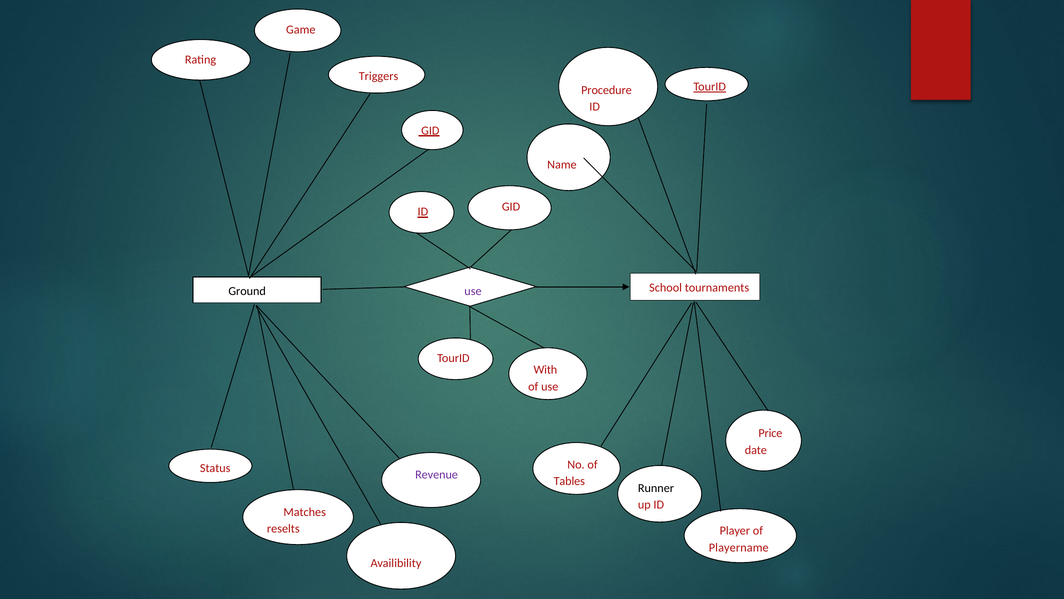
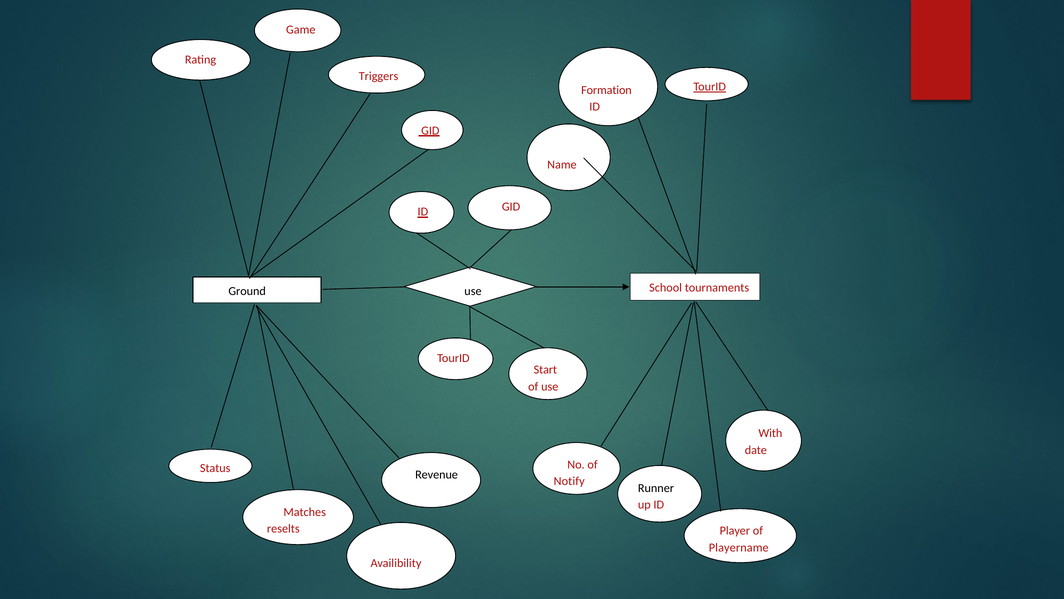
Procedure: Procedure -> Formation
use at (473, 291) colour: purple -> black
With: With -> Start
Price: Price -> With
Revenue colour: purple -> black
Tables: Tables -> Notify
